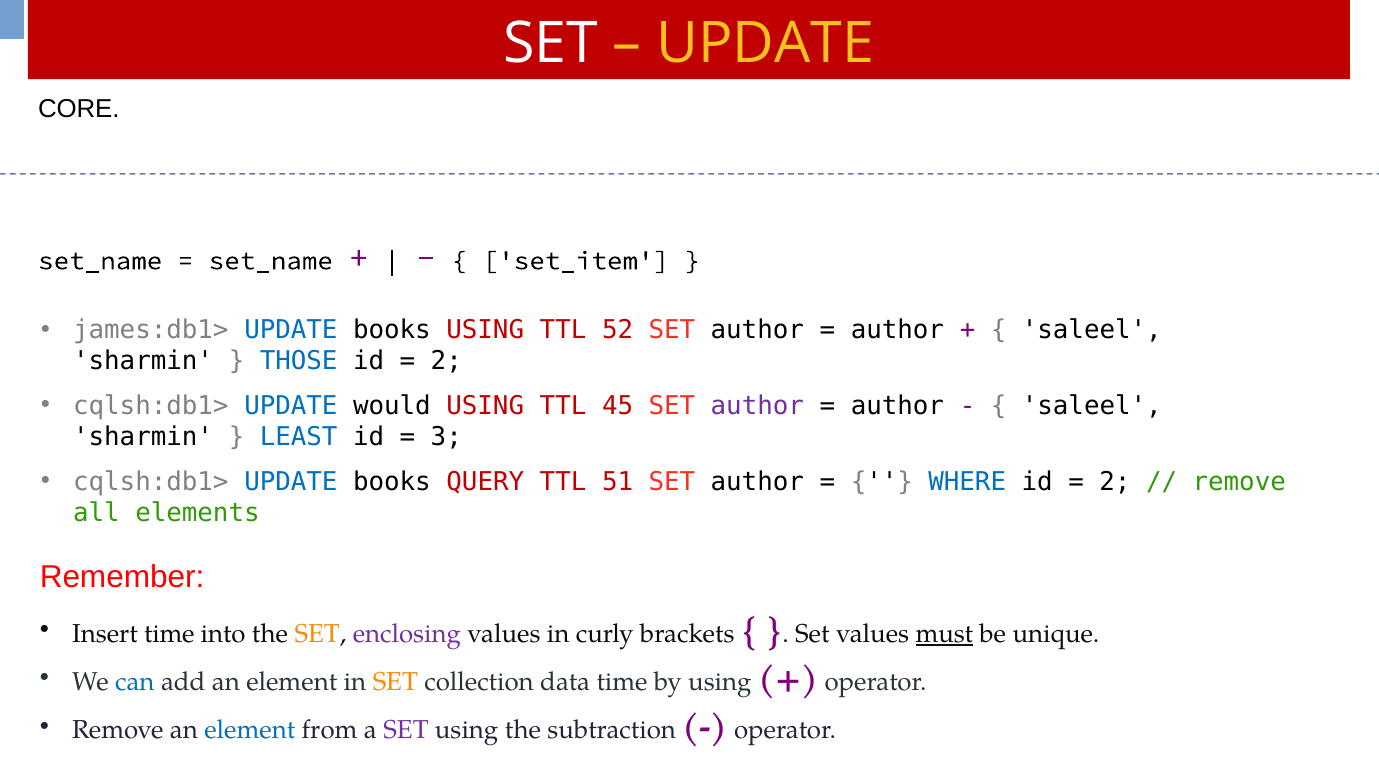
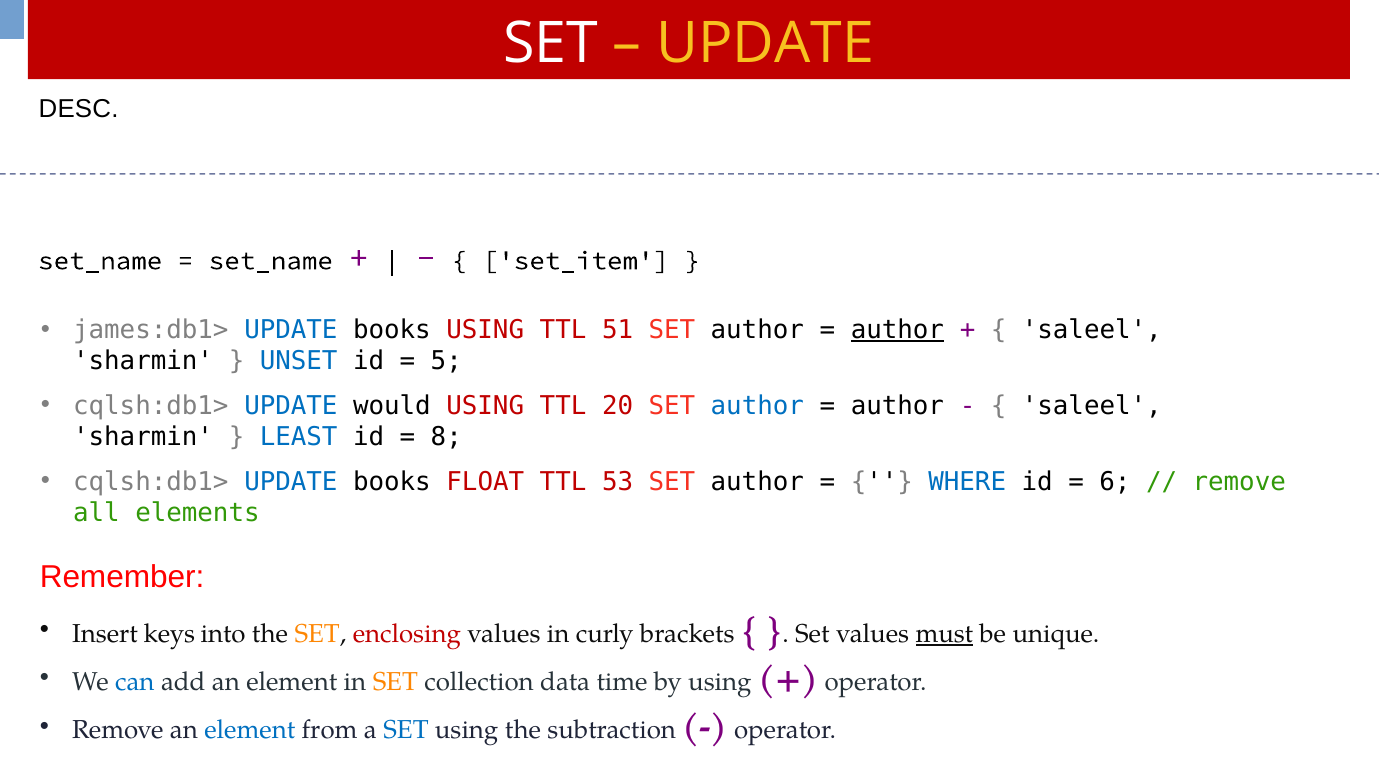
CORE: CORE -> DESC
52: 52 -> 51
author at (897, 330) underline: none -> present
THOSE: THOSE -> UNSET
2 at (446, 361): 2 -> 5
45: 45 -> 20
author at (757, 406) colour: purple -> blue
3: 3 -> 8
QUERY: QUERY -> FLOAT
51: 51 -> 53
2 at (1115, 481): 2 -> 6
Insert time: time -> keys
enclosing colour: purple -> red
SET at (406, 730) colour: purple -> blue
